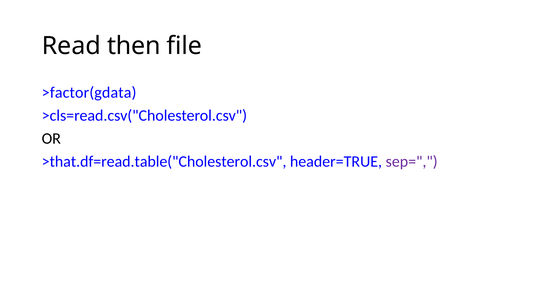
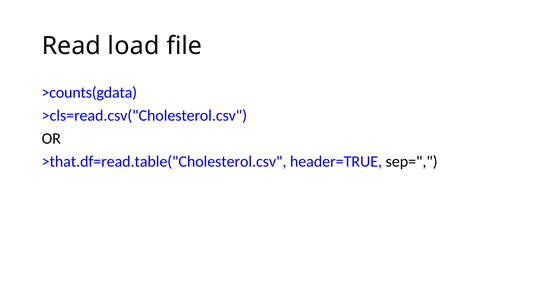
then: then -> load
>factor(gdata: >factor(gdata -> >counts(gdata
sep= colour: purple -> black
